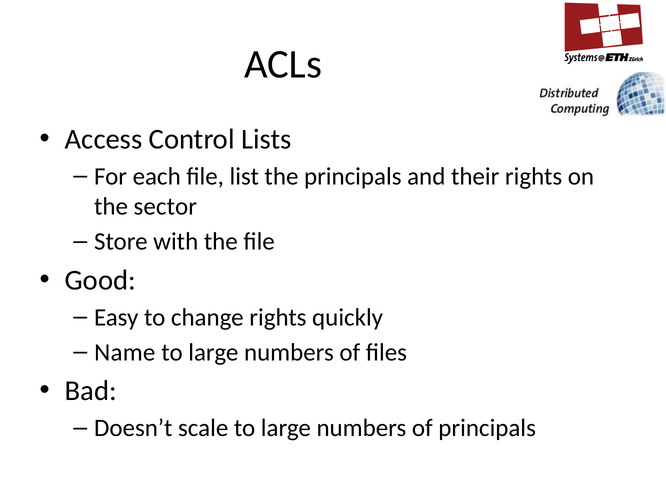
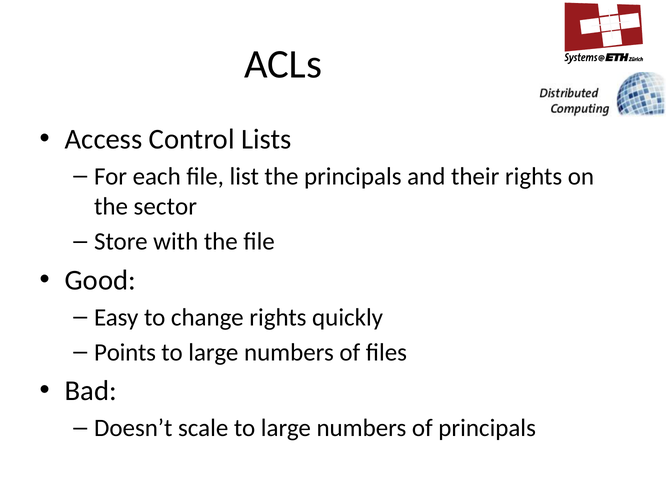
Name: Name -> Points
